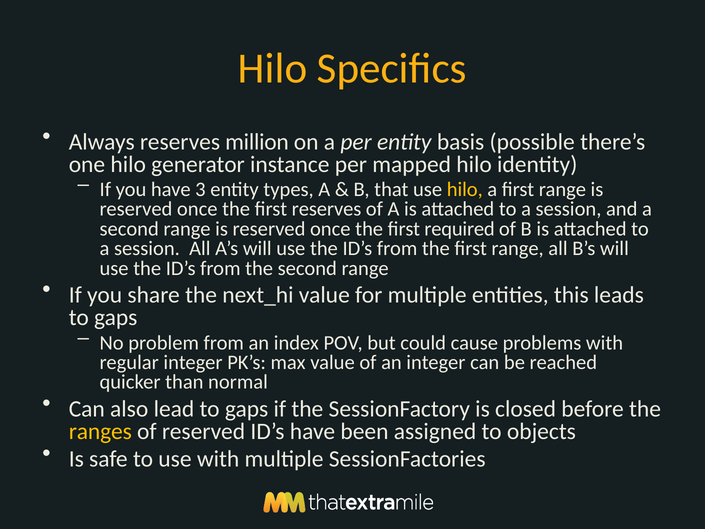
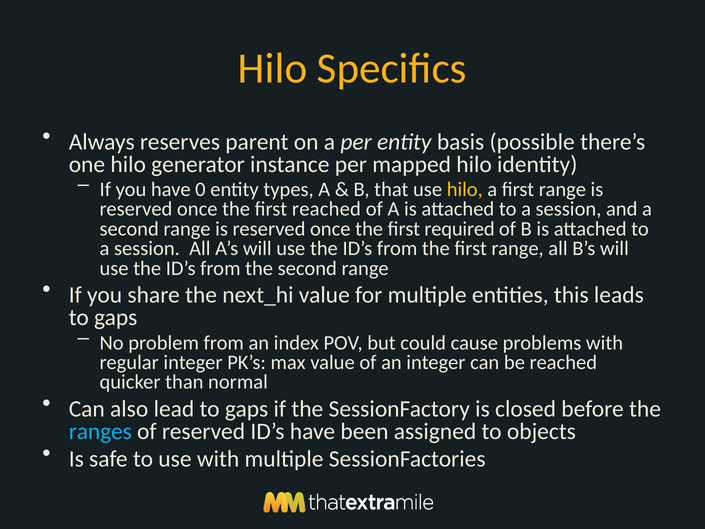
million: million -> parent
3: 3 -> 0
first reserves: reserves -> reached
ranges colour: yellow -> light blue
